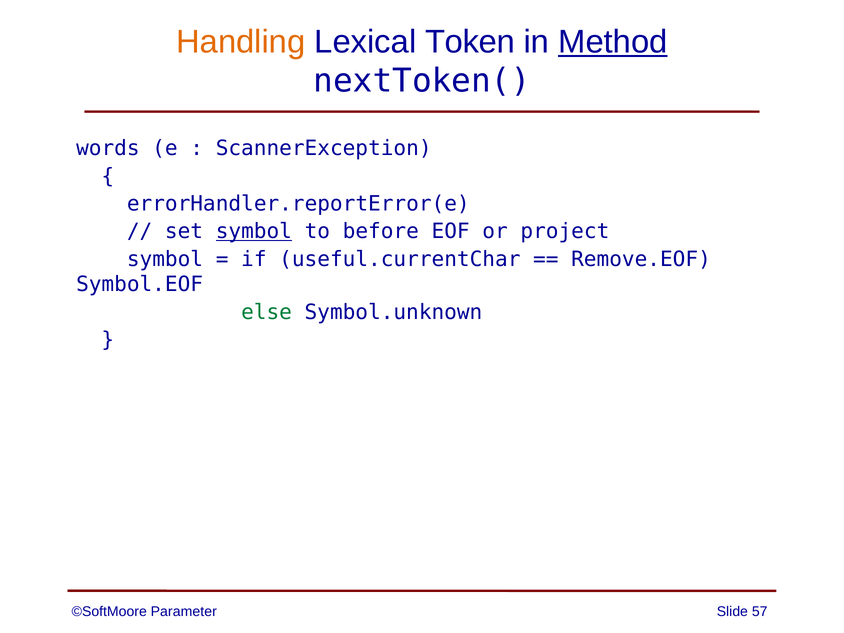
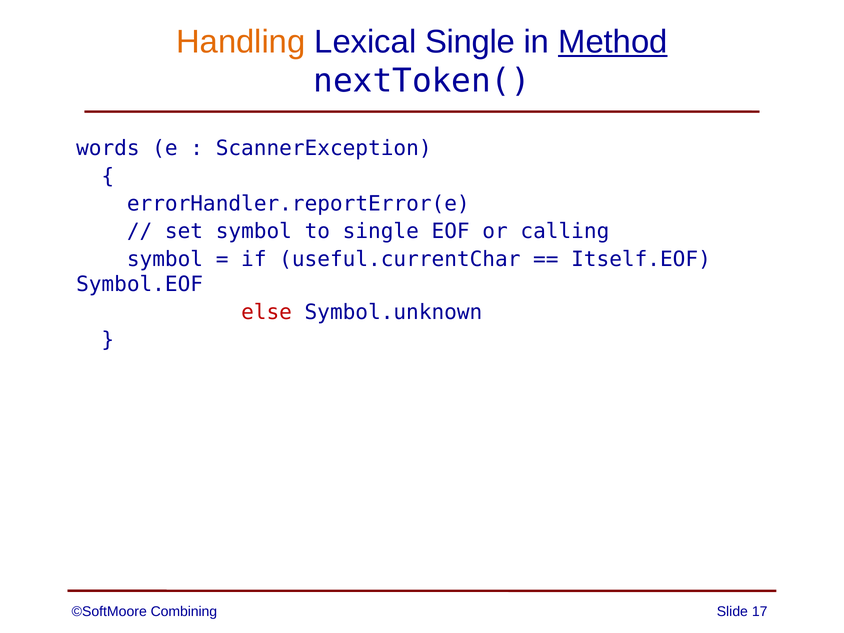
Lexical Token: Token -> Single
symbol at (254, 231) underline: present -> none
to before: before -> single
project: project -> calling
Remove.EOF: Remove.EOF -> Itself.EOF
else colour: green -> red
Parameter: Parameter -> Combining
57: 57 -> 17
